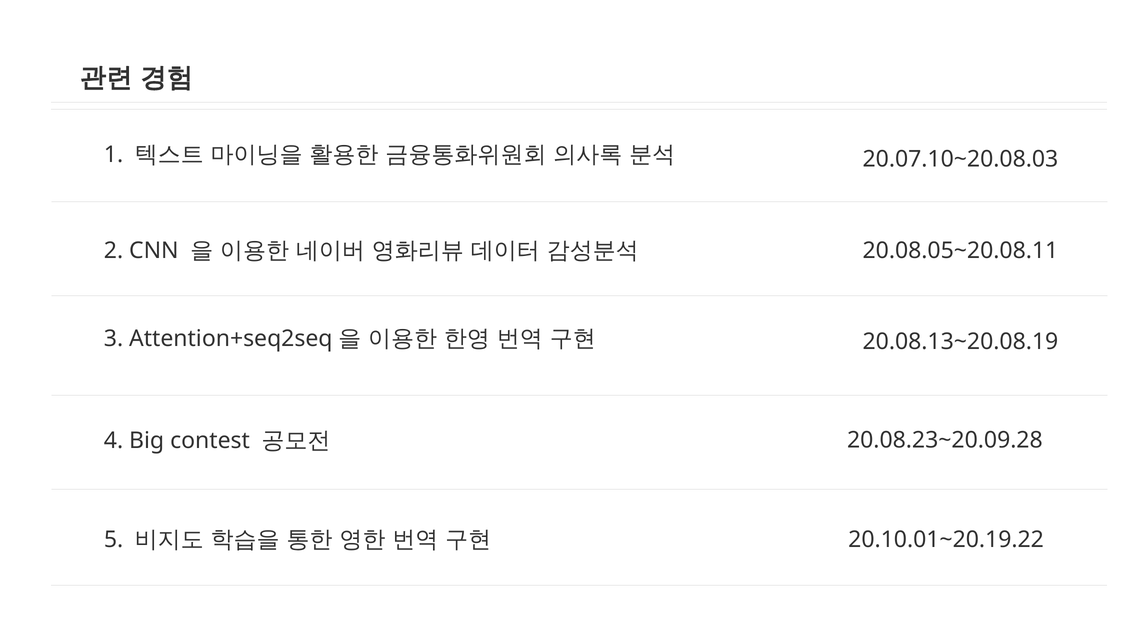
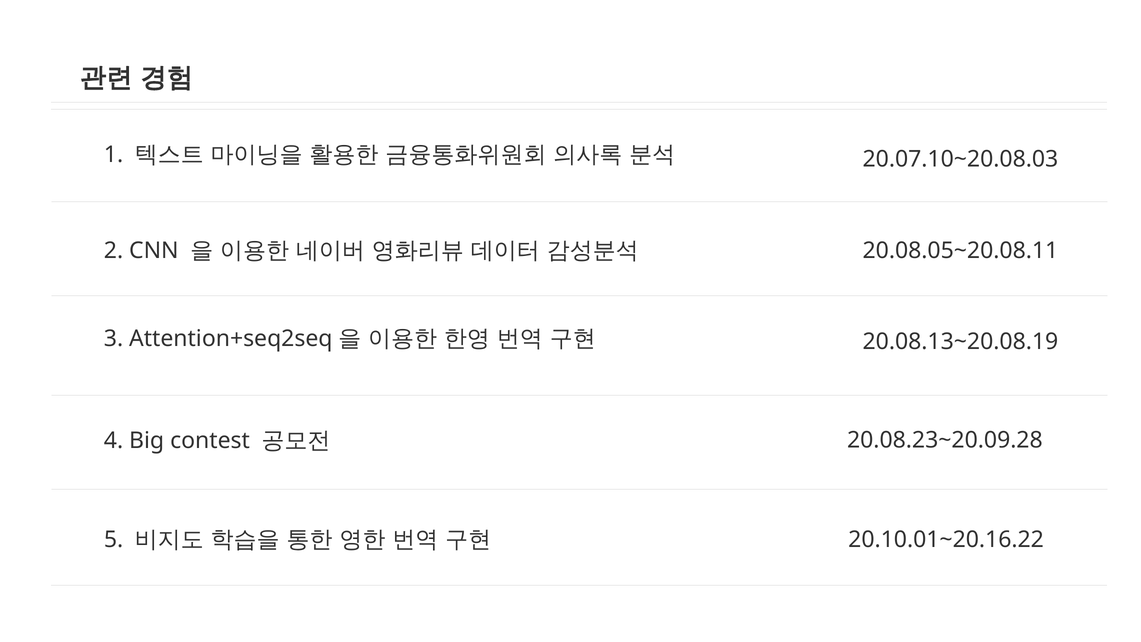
20.10.01~20.19.22: 20.10.01~20.19.22 -> 20.10.01~20.16.22
